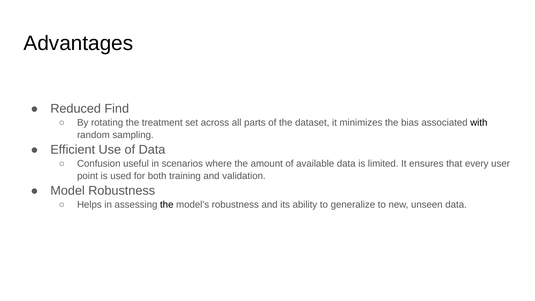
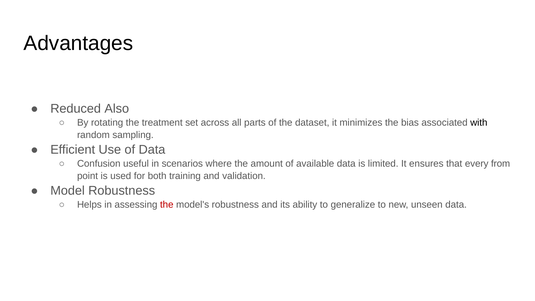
Find: Find -> Also
user: user -> from
the at (167, 205) colour: black -> red
